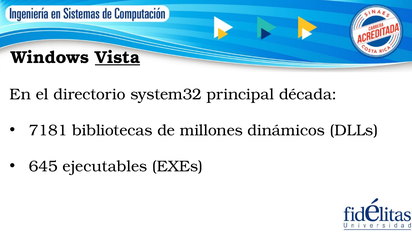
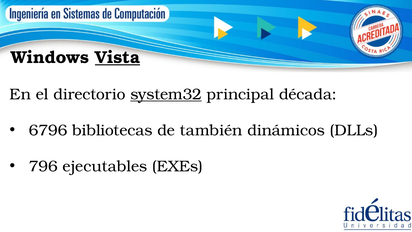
system32 underline: none -> present
7181: 7181 -> 6796
millones: millones -> también
645: 645 -> 796
